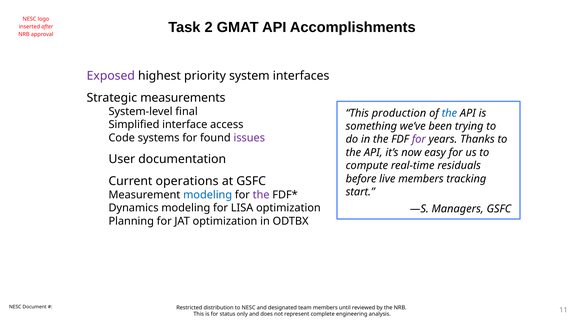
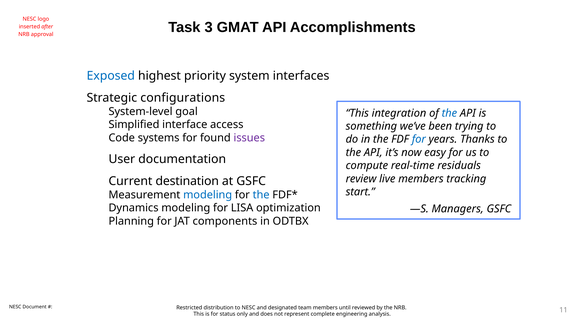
2: 2 -> 3
Exposed colour: purple -> blue
measurements: measurements -> configurations
final: final -> goal
production: production -> integration
for at (419, 139) colour: purple -> blue
before: before -> review
operations: operations -> destination
the at (261, 195) colour: purple -> blue
JAT optimization: optimization -> components
